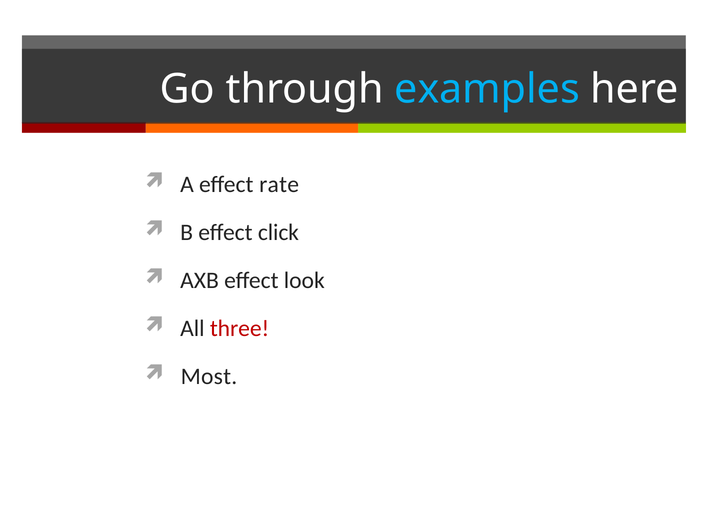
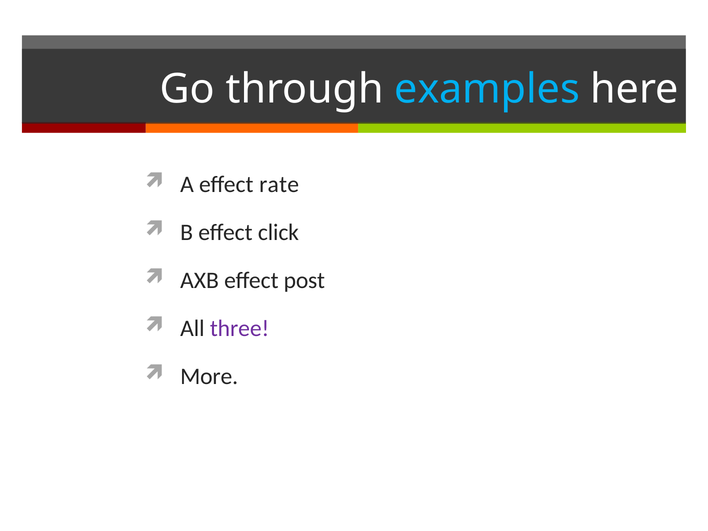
look: look -> post
three colour: red -> purple
Most: Most -> More
